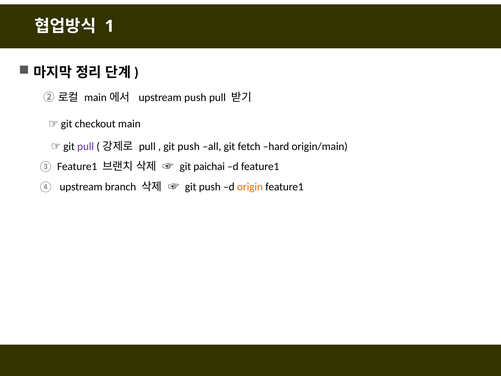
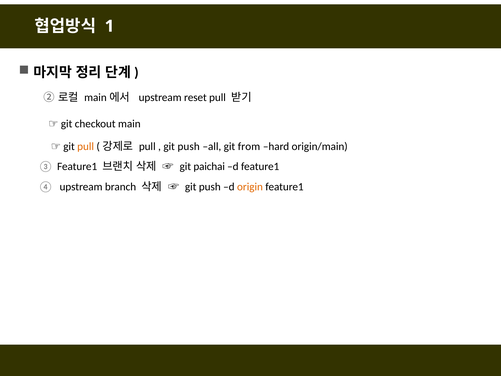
upstream push: push -> reset
pull at (86, 147) colour: purple -> orange
fetch: fetch -> from
